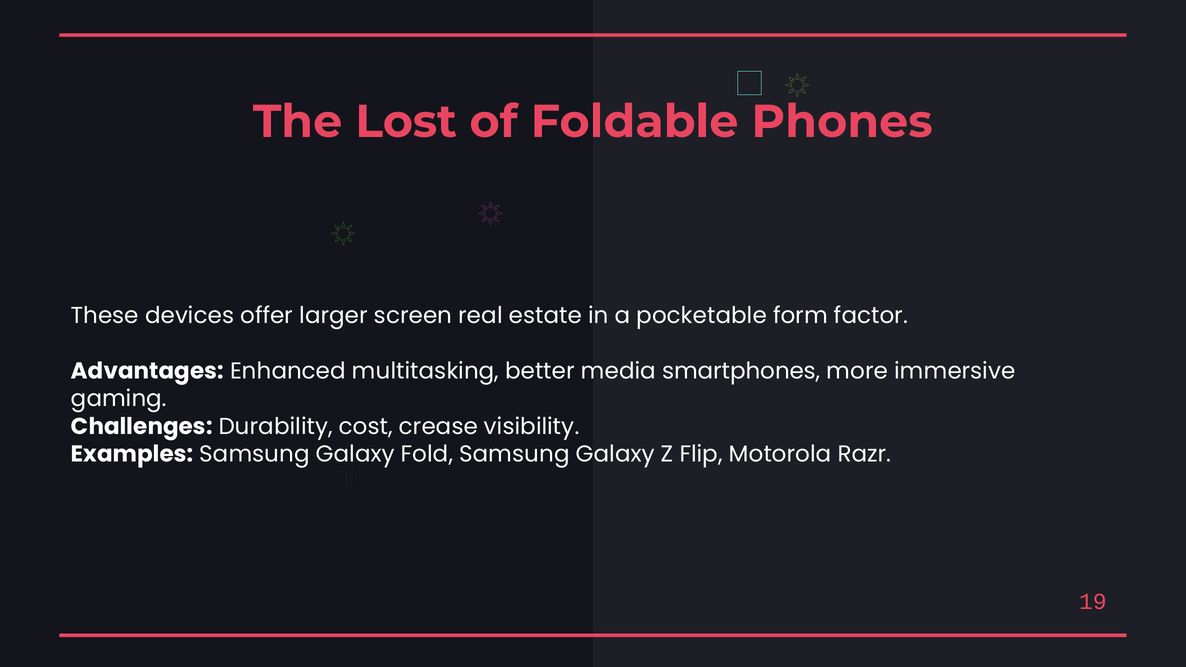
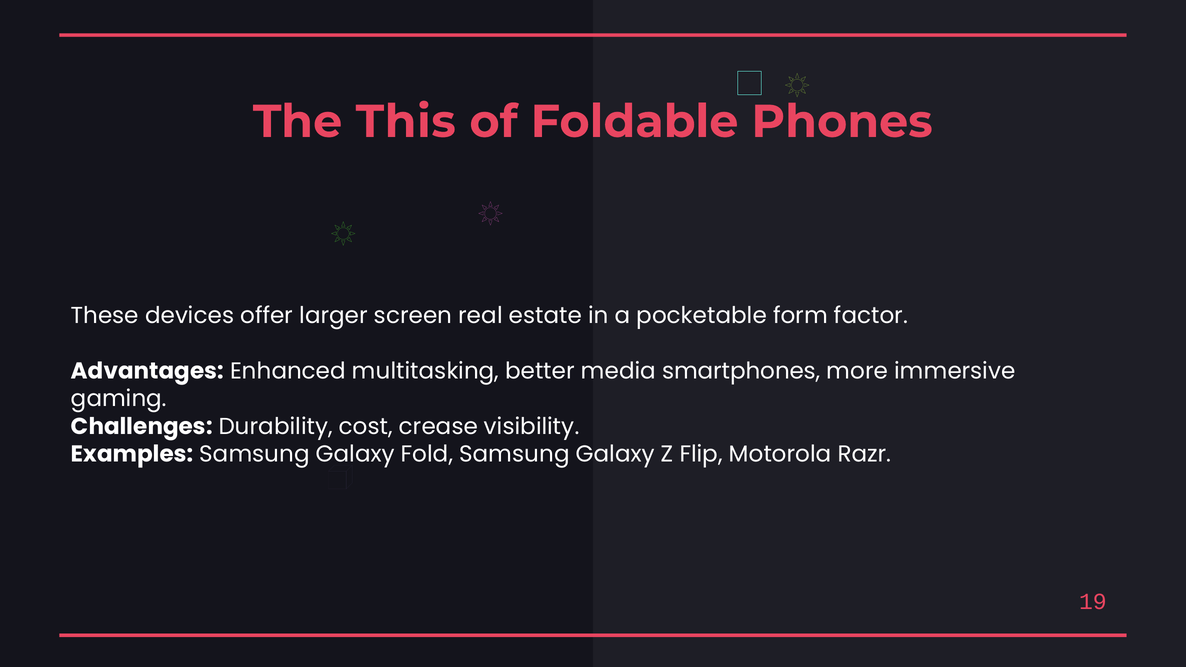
Lost: Lost -> This
